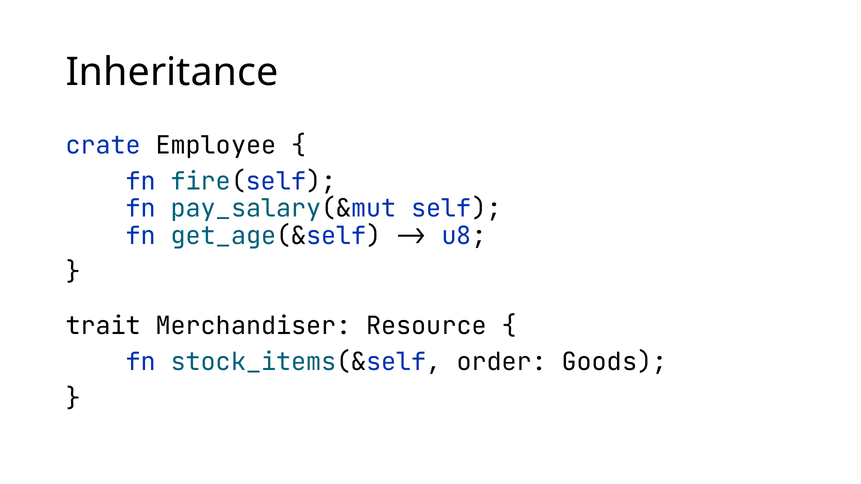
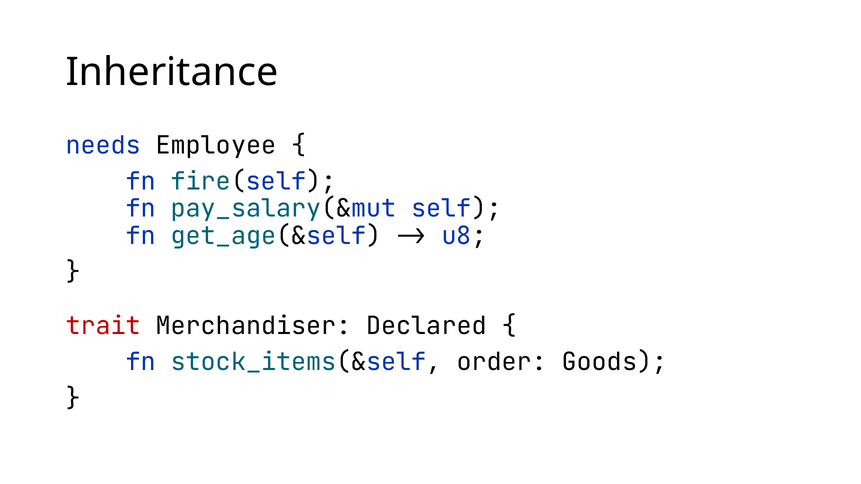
crate: crate -> needs
trait colour: black -> red
Resource: Resource -> Declared
